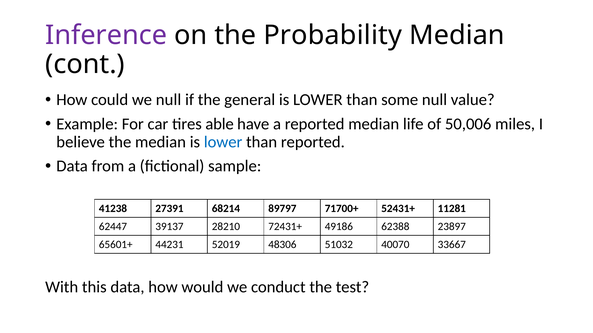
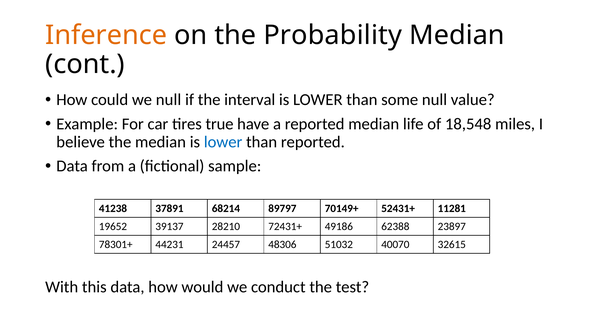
Inference colour: purple -> orange
general: general -> interval
able: able -> true
50,006: 50,006 -> 18,548
27391: 27391 -> 37891
71700+: 71700+ -> 70149+
62447: 62447 -> 19652
65601+: 65601+ -> 78301+
52019: 52019 -> 24457
33667: 33667 -> 32615
